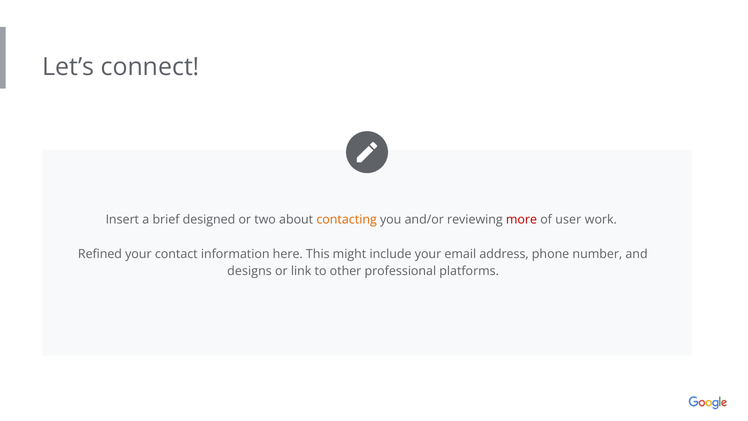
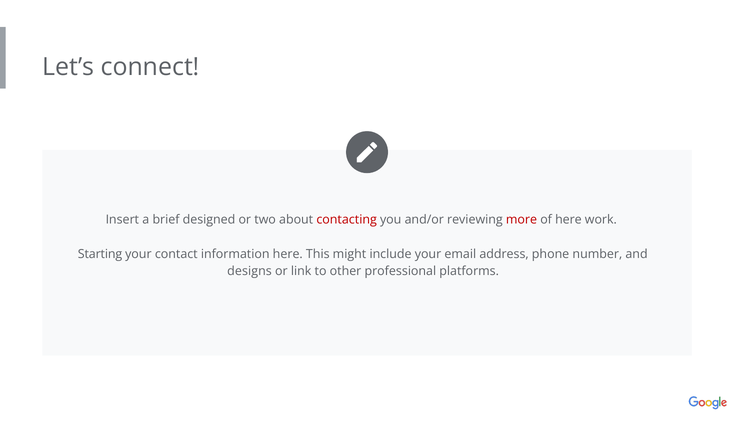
contacting colour: orange -> red
of user: user -> here
Refined: Refined -> Starting
